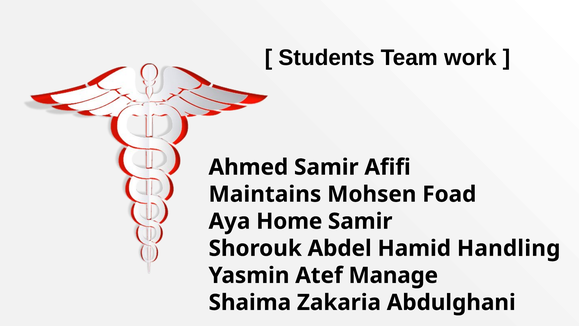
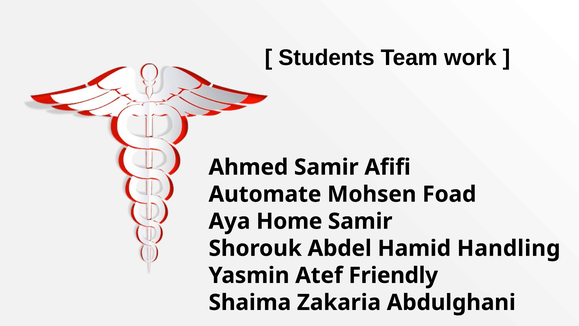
Maintains: Maintains -> Automate
Manage: Manage -> Friendly
